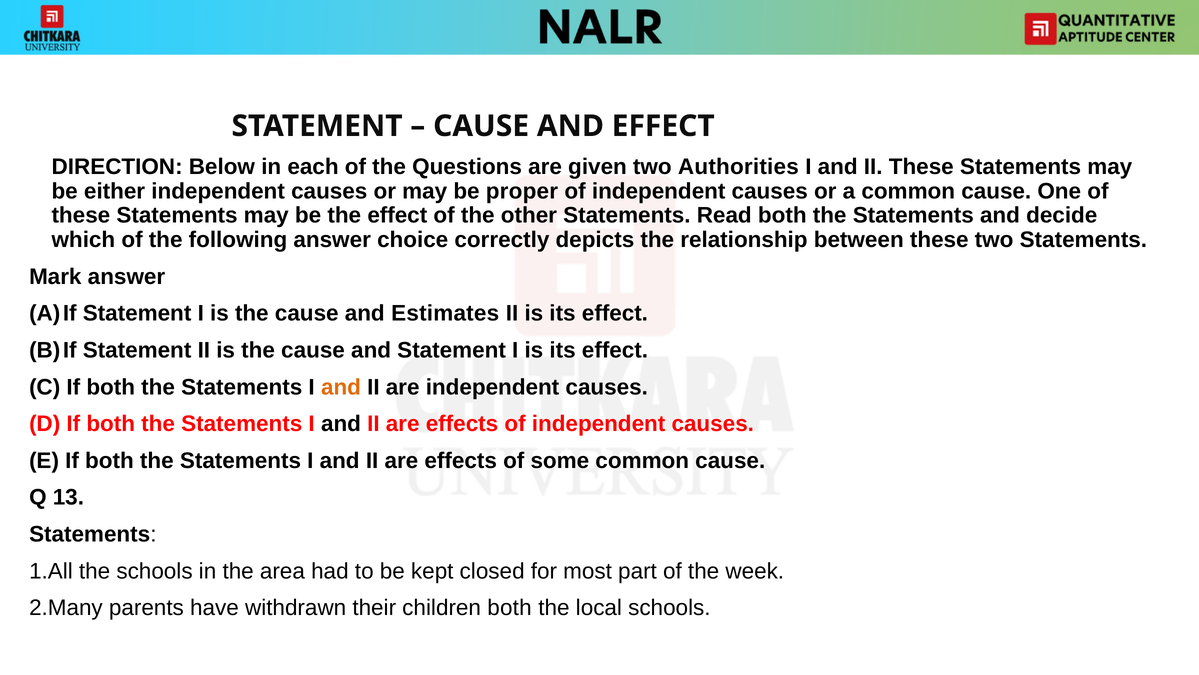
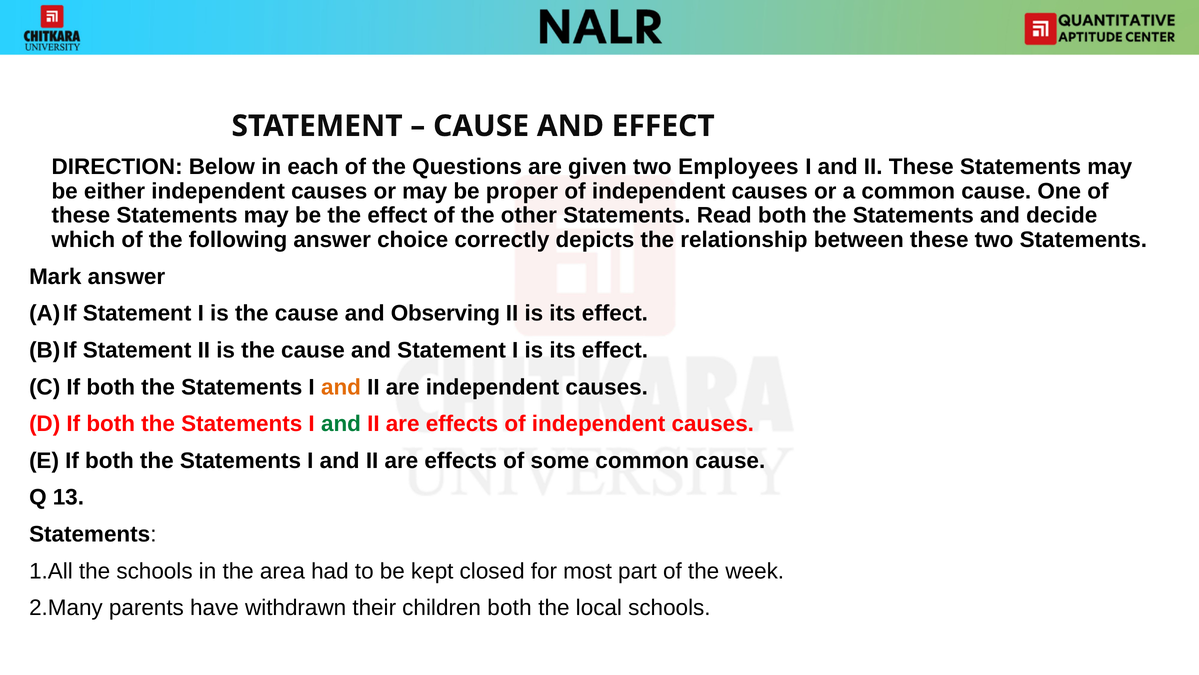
Authorities: Authorities -> Employees
Estimates: Estimates -> Observing
and at (341, 424) colour: black -> green
